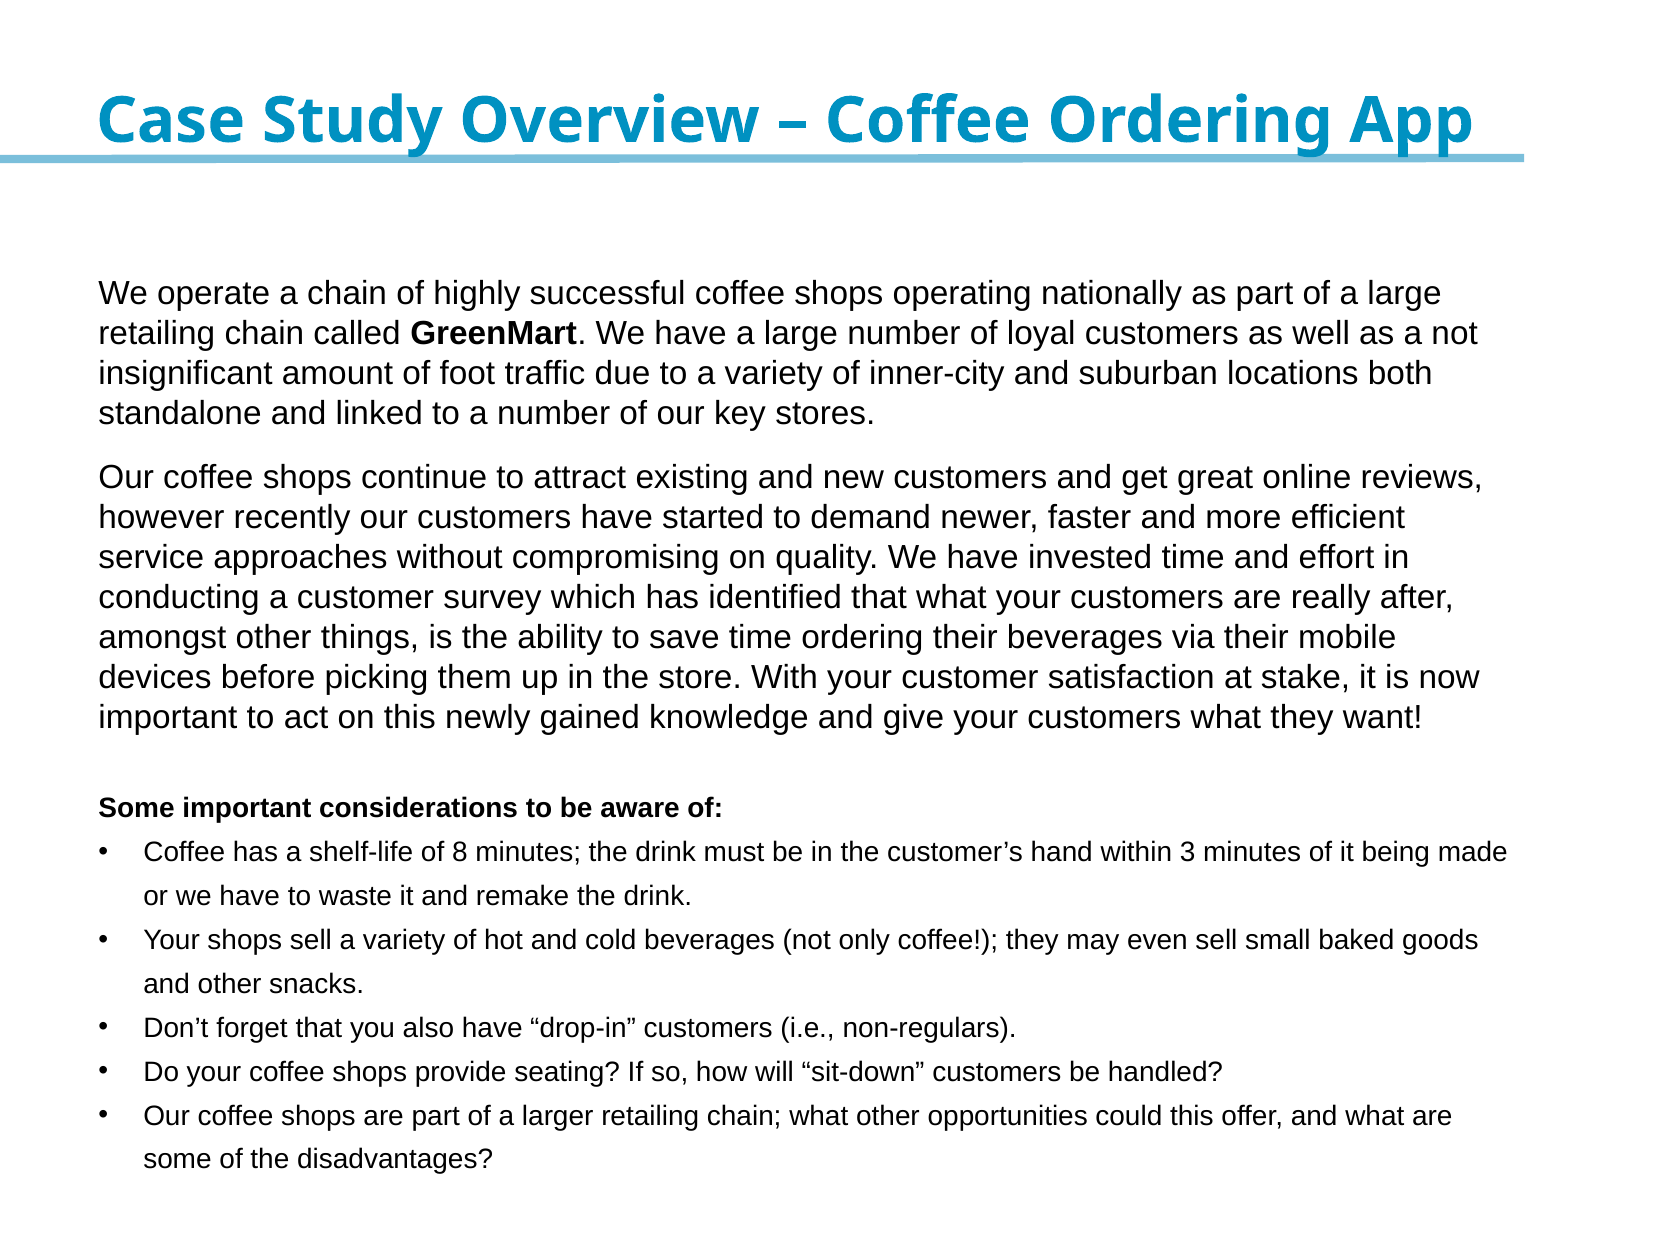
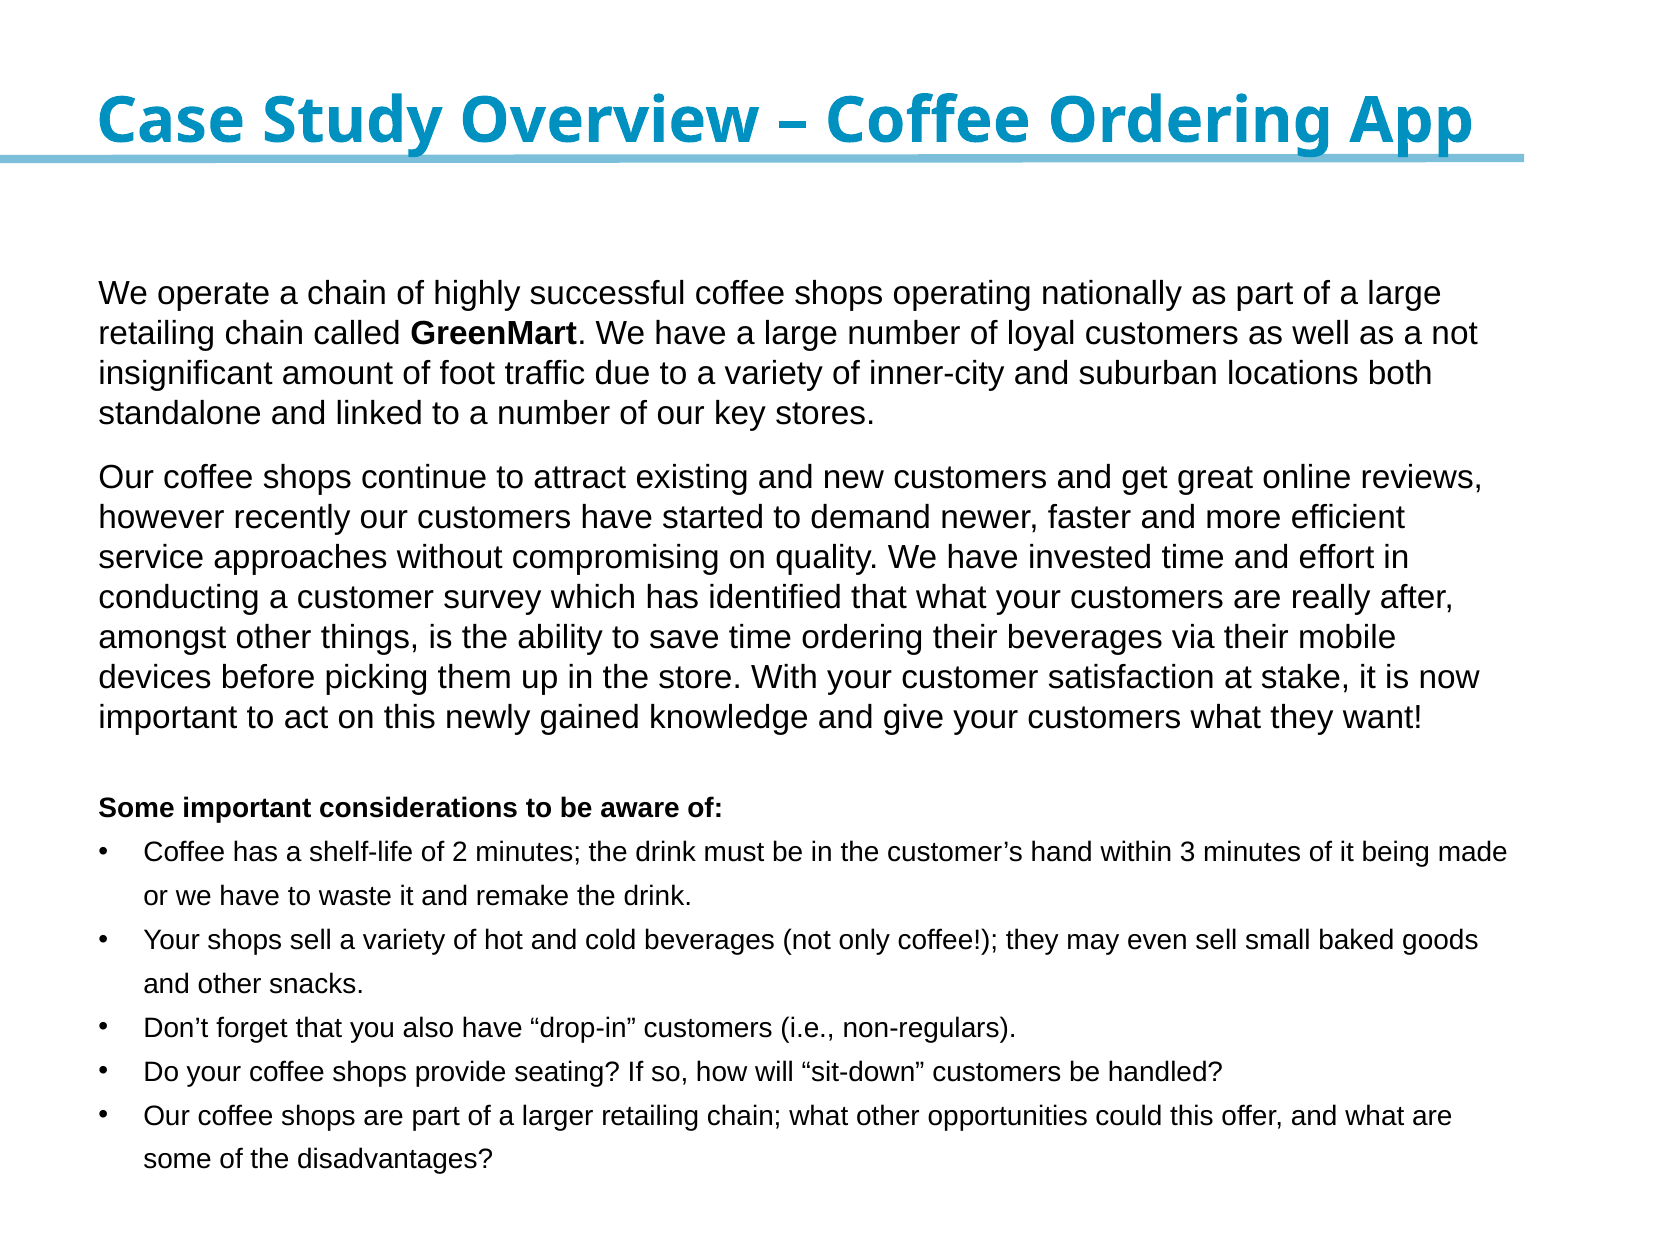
8: 8 -> 2
